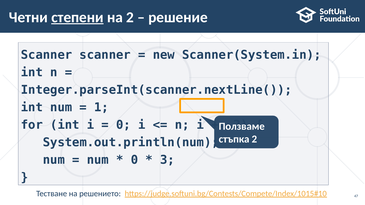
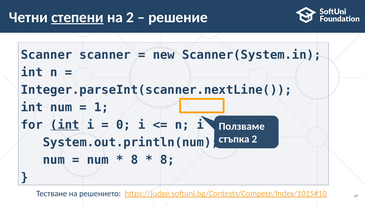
int at (65, 125) underline: none -> present
0 at (134, 160): 0 -> 8
3 at (167, 160): 3 -> 8
